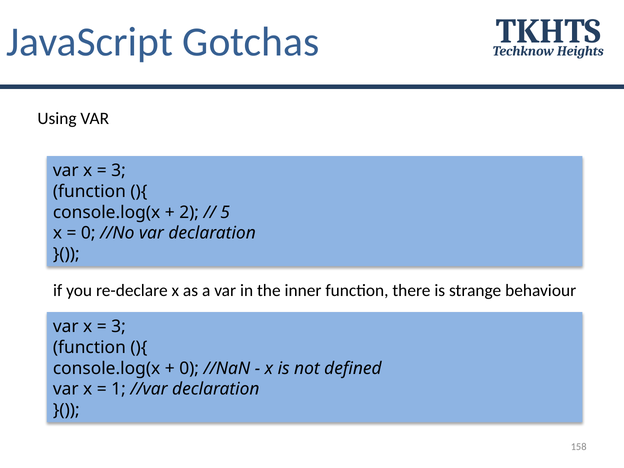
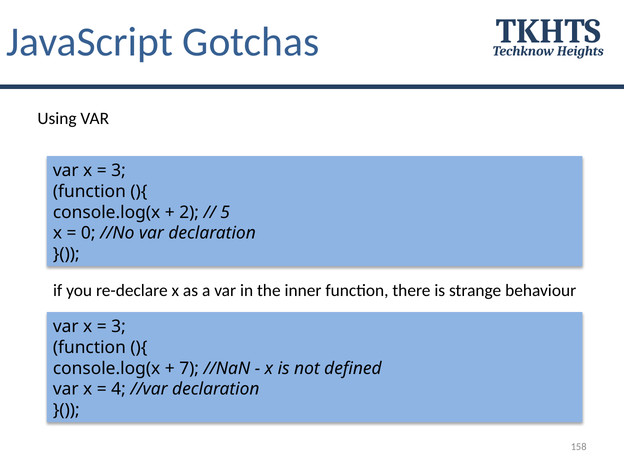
0 at (189, 368): 0 -> 7
1: 1 -> 4
